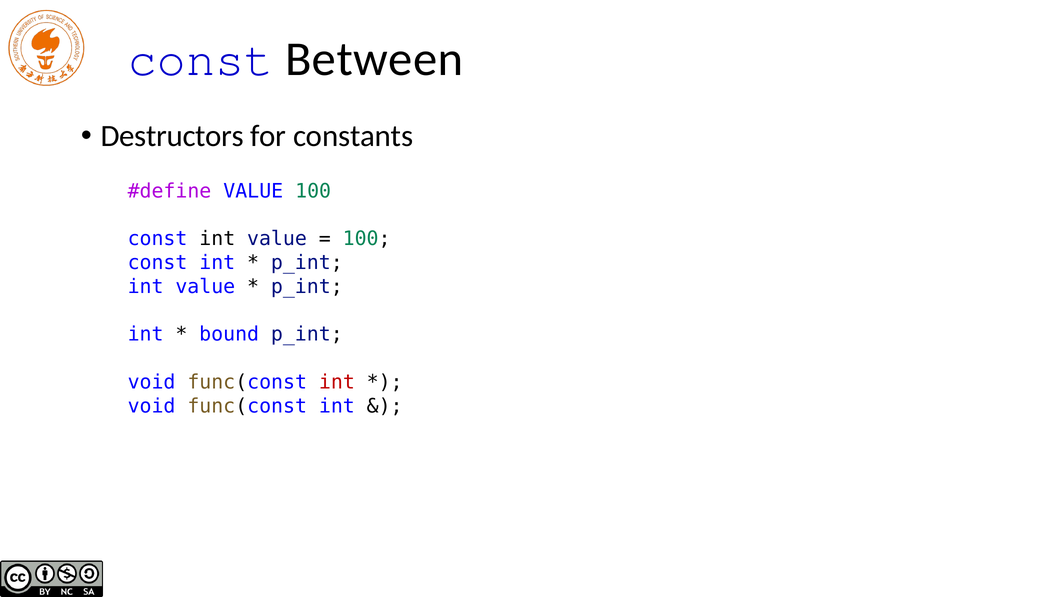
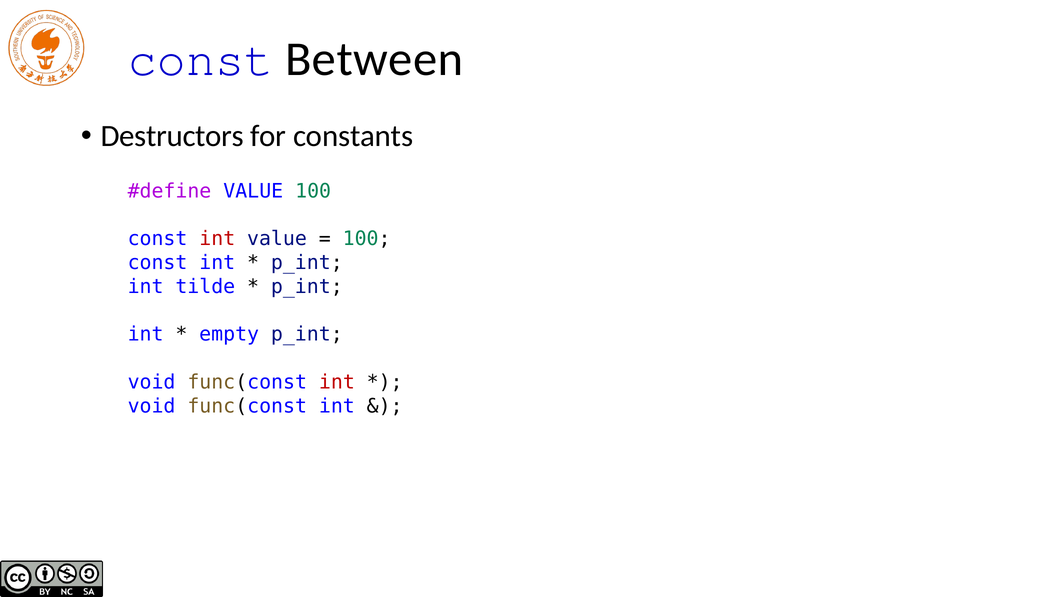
int at (217, 239) colour: black -> red
value at (205, 287): value -> tilde
bound: bound -> empty
